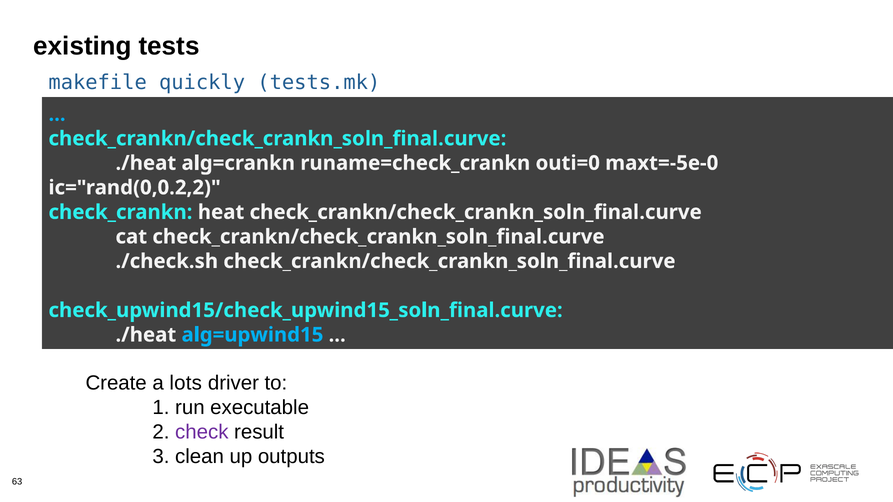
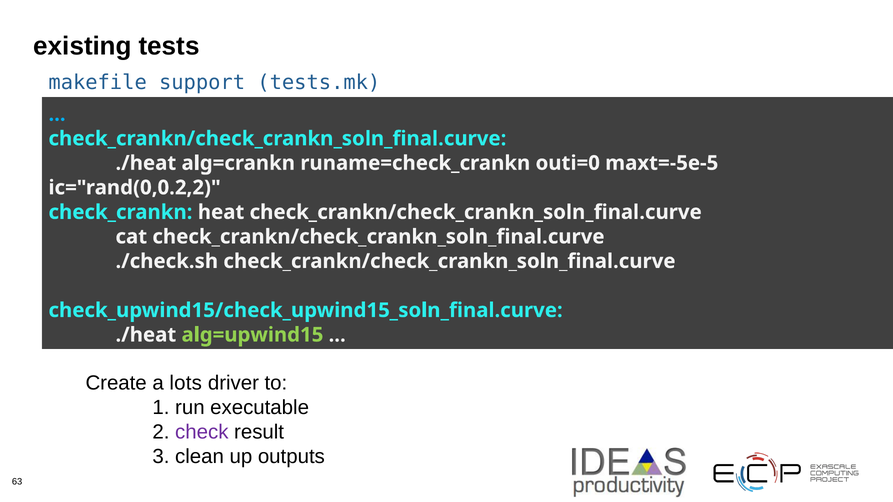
quickly: quickly -> support
maxt=-5e-0: maxt=-5e-0 -> maxt=-5e-5
alg=upwind15 colour: light blue -> light green
